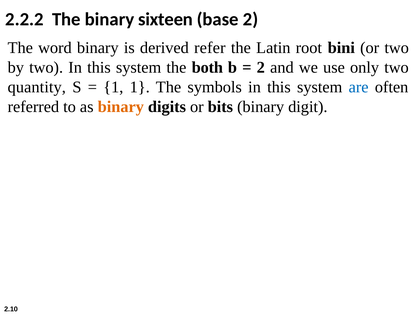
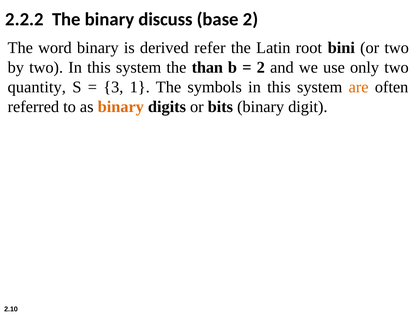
sixteen: sixteen -> discuss
both: both -> than
1 at (113, 87): 1 -> 3
are colour: blue -> orange
